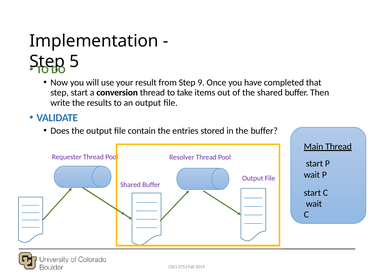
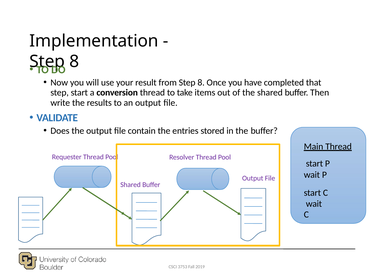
5 at (74, 62): 5 -> 8
from Step 9: 9 -> 8
